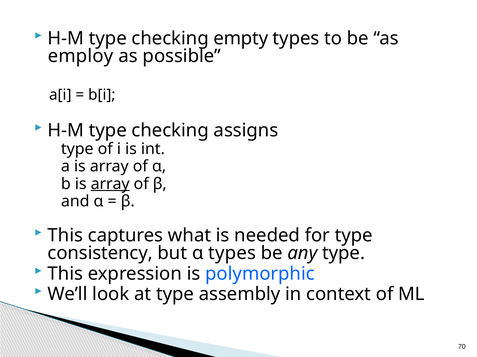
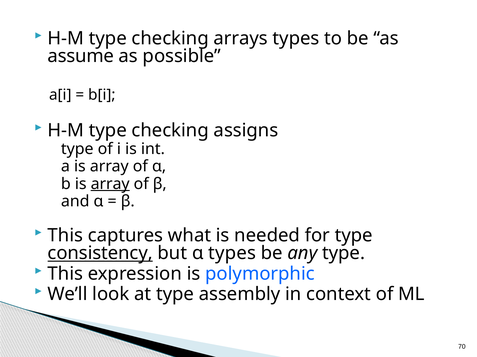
empty: empty -> arrays
employ: employ -> assume
consistency underline: none -> present
